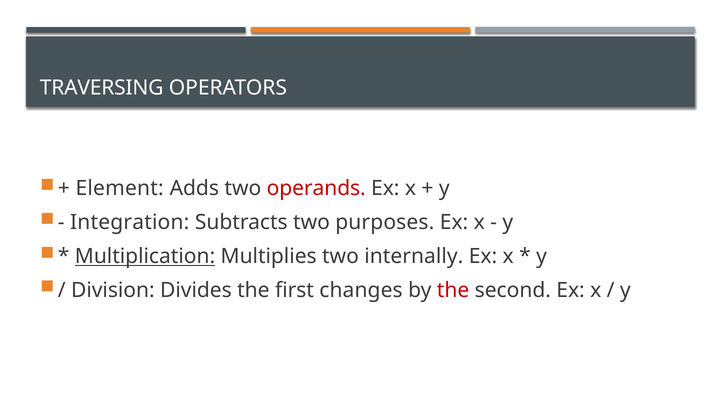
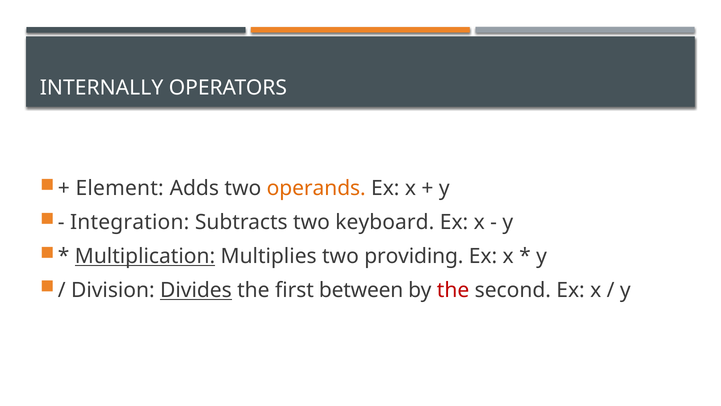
TRAVERSING: TRAVERSING -> INTERNALLY
operands colour: red -> orange
purposes: purposes -> keyboard
internally: internally -> providing
Divides underline: none -> present
changes: changes -> between
